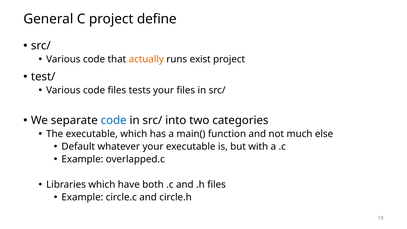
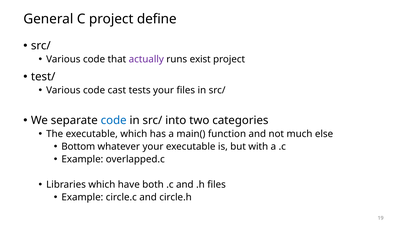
actually colour: orange -> purple
code files: files -> cast
Default: Default -> Bottom
